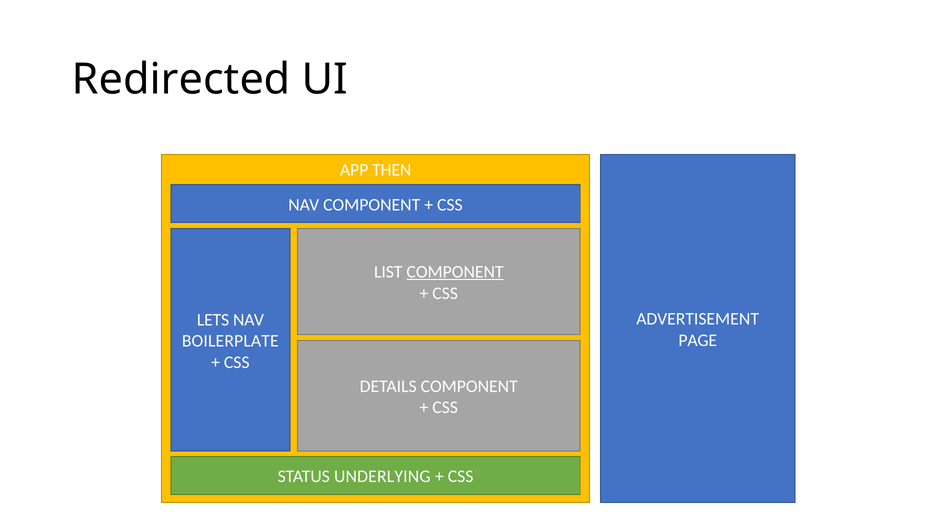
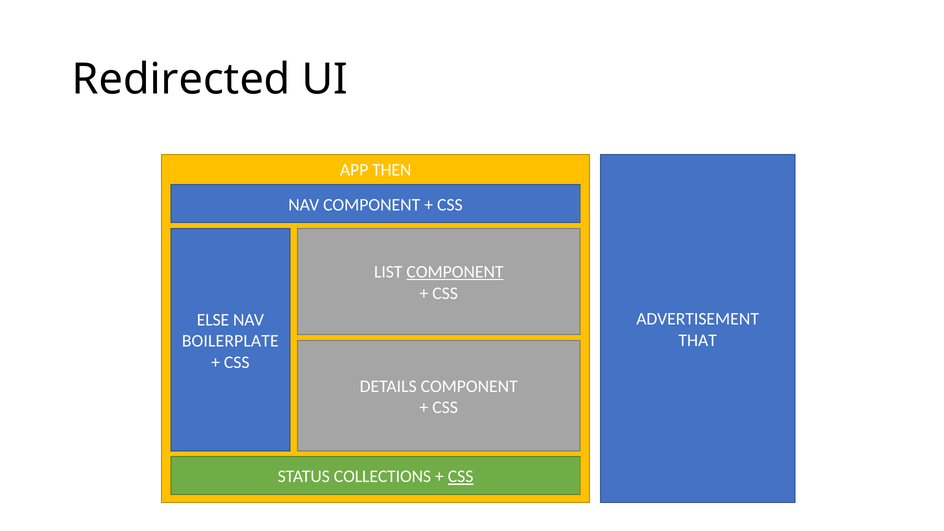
LETS: LETS -> ELSE
PAGE: PAGE -> THAT
UNDERLYING: UNDERLYING -> COLLECTIONS
CSS at (461, 477) underline: none -> present
